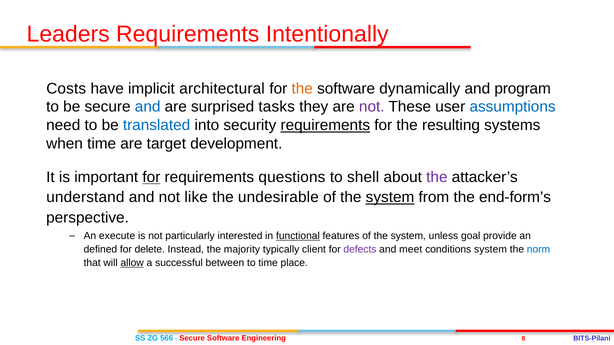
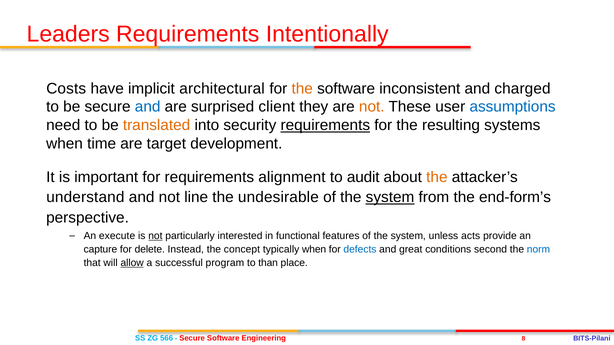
dynamically: dynamically -> inconsistent
program: program -> charged
tasks: tasks -> client
not at (372, 107) colour: purple -> orange
translated colour: blue -> orange
for at (151, 177) underline: present -> none
questions: questions -> alignment
shell: shell -> audit
the at (437, 177) colour: purple -> orange
like: like -> line
not at (155, 236) underline: none -> present
functional underline: present -> none
goal: goal -> acts
defined: defined -> capture
majority: majority -> concept
typically client: client -> when
defects colour: purple -> blue
meet: meet -> great
conditions system: system -> second
between: between -> program
to time: time -> than
